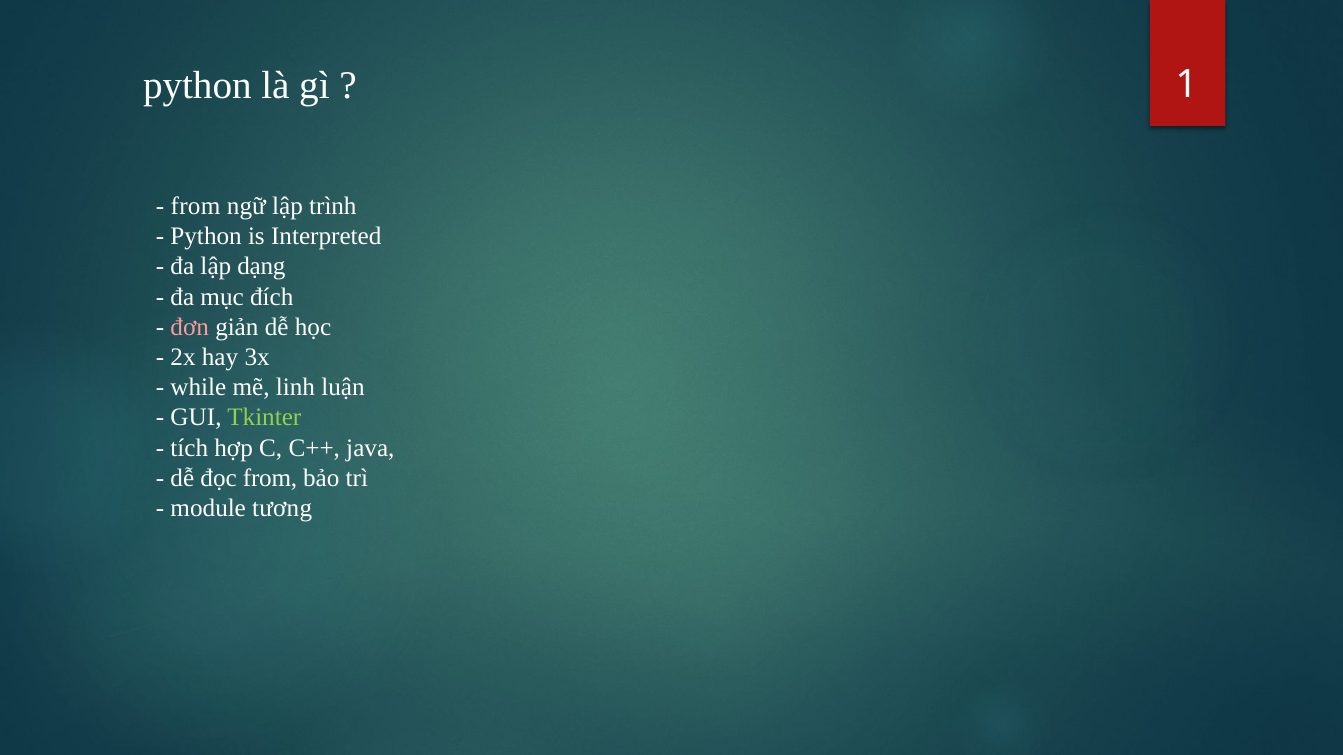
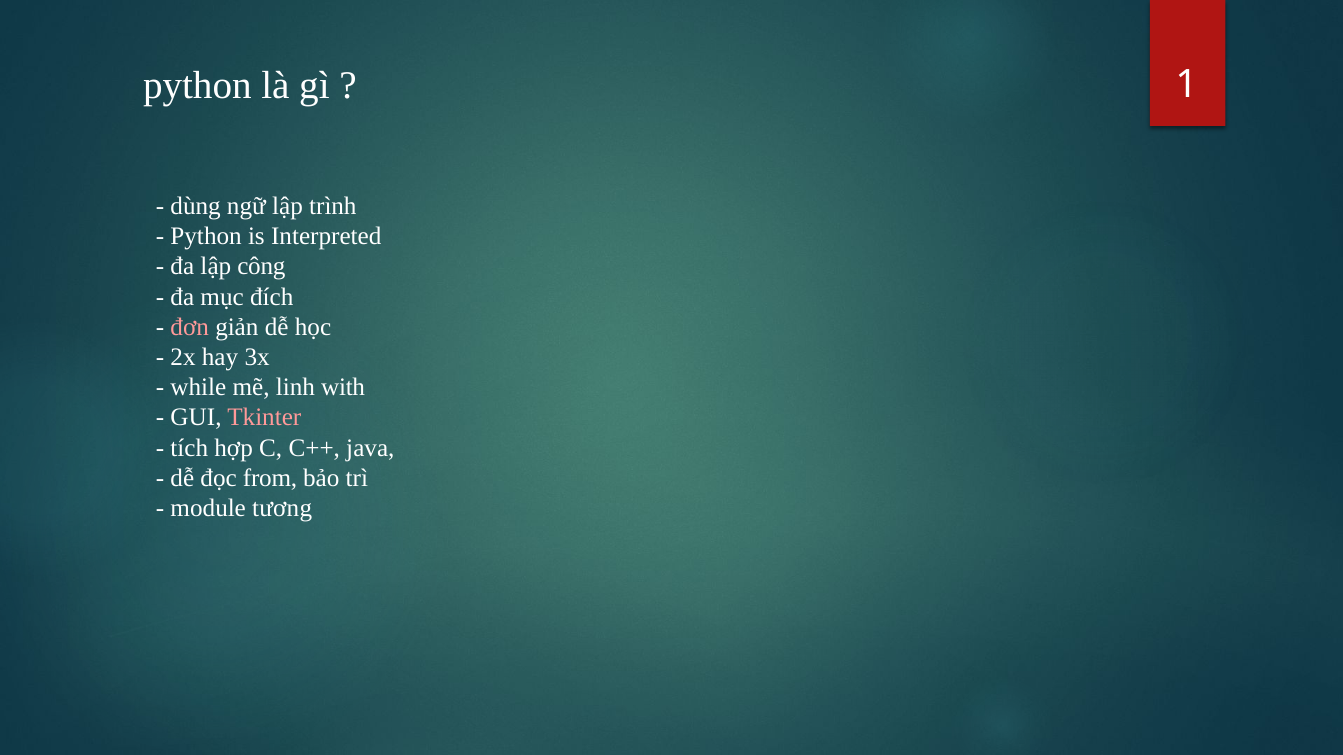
from at (196, 206): from -> dùng
dạng: dạng -> công
luận: luận -> with
Tkinter colour: light green -> pink
